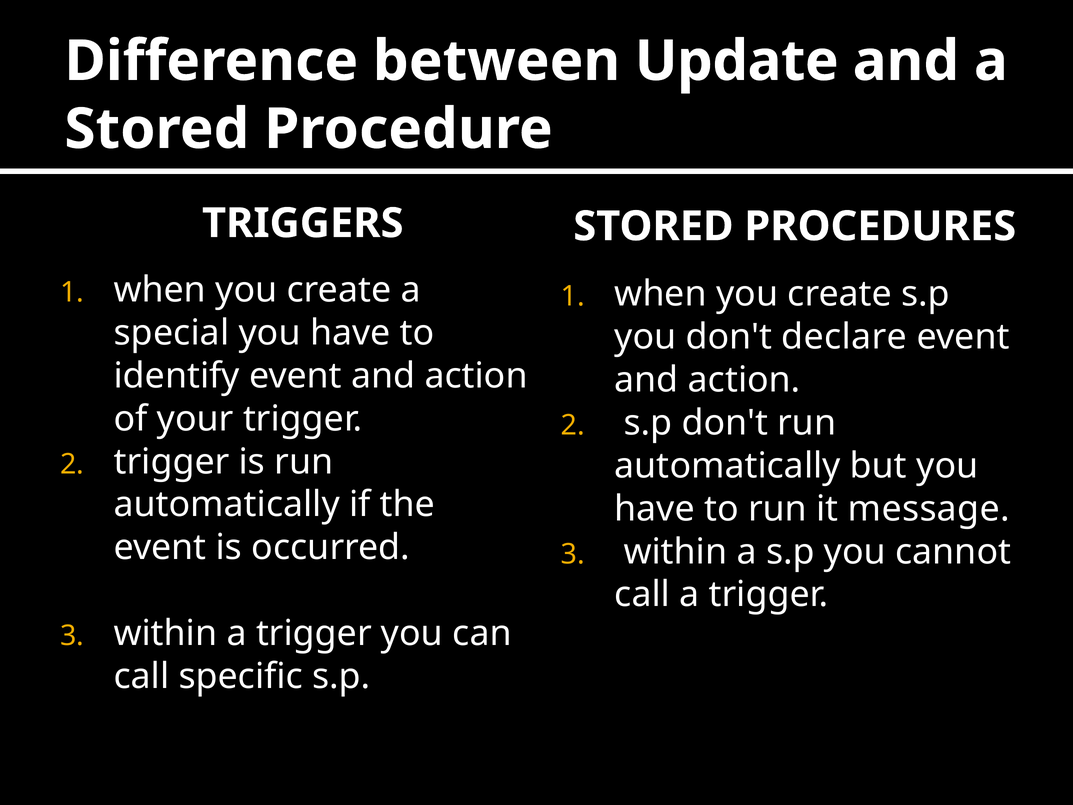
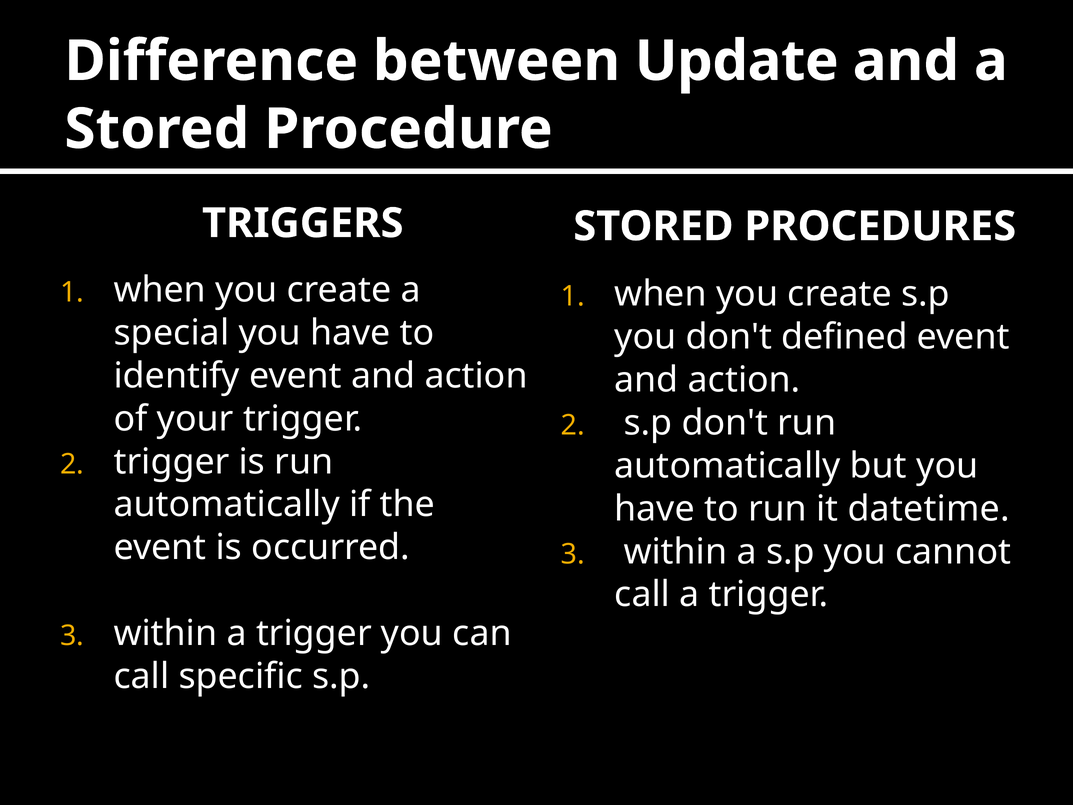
declare: declare -> defined
message: message -> datetime
